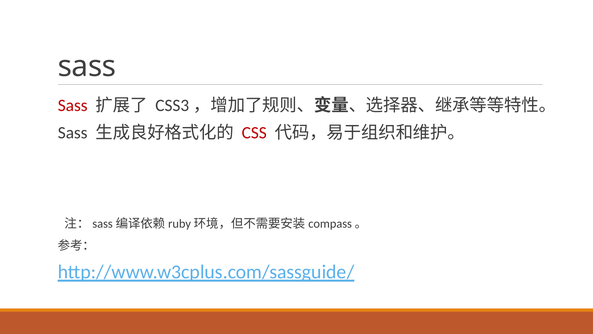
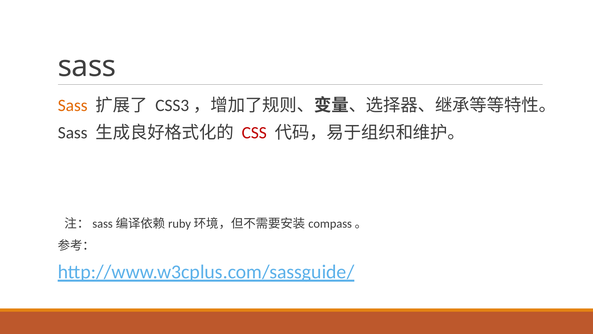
Sass at (73, 105) colour: red -> orange
